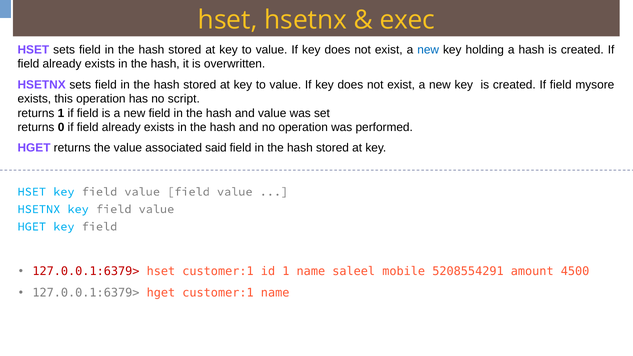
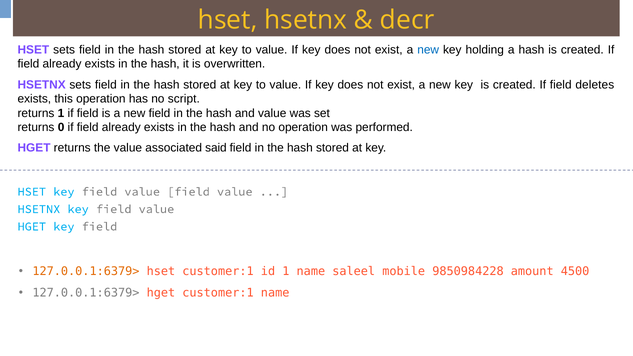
exec: exec -> decr
mysore: mysore -> deletes
127.0.0.1:6379> at (86, 272) colour: red -> orange
5208554291: 5208554291 -> 9850984228
